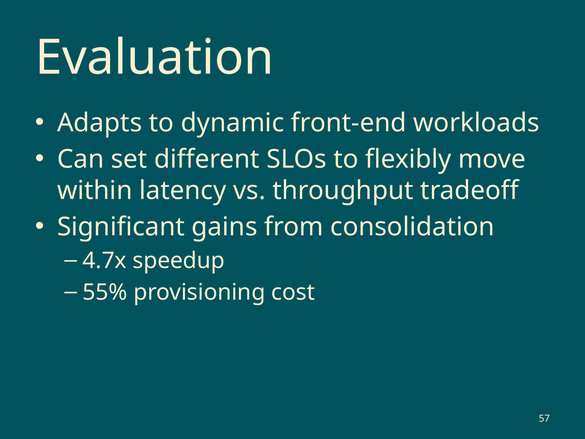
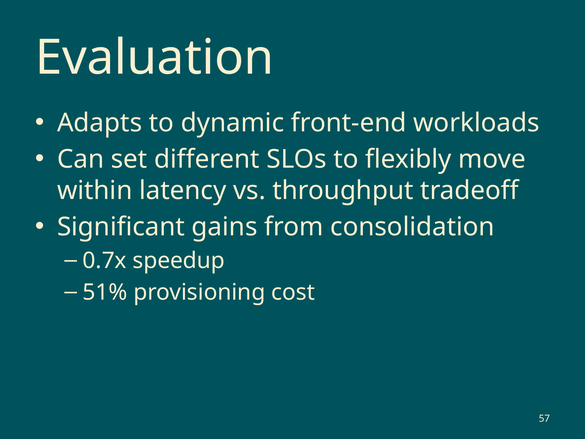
4.7x: 4.7x -> 0.7x
55%: 55% -> 51%
